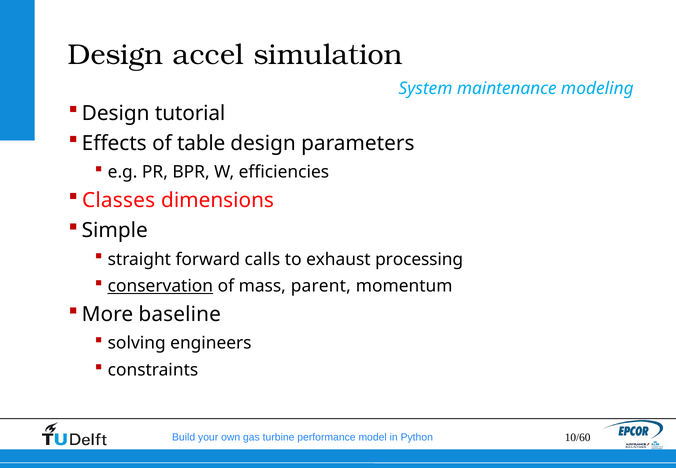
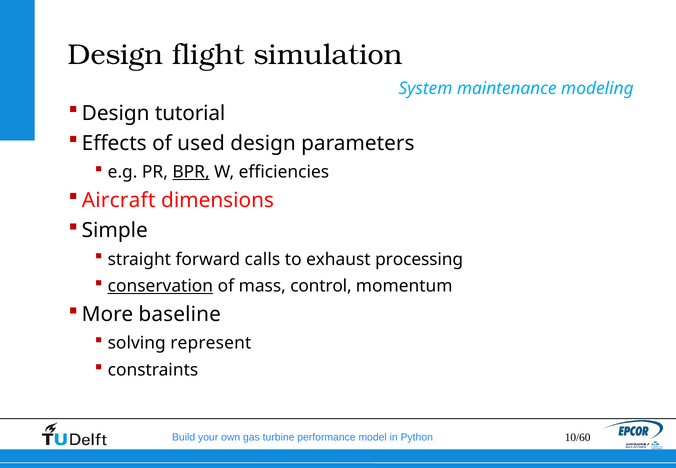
accel: accel -> flight
table: table -> used
BPR underline: none -> present
Classes: Classes -> Aircraft
parent: parent -> control
engineers: engineers -> represent
